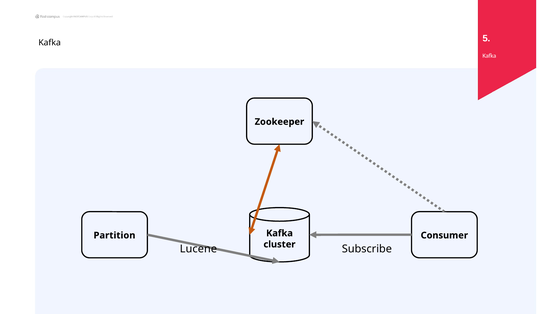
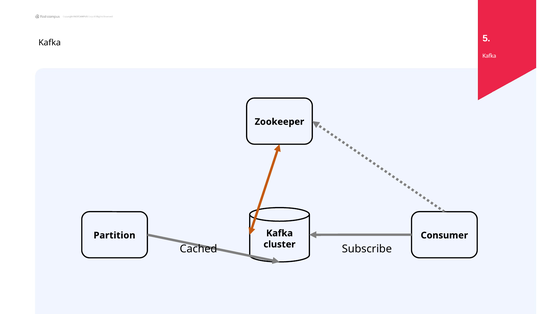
Lucene: Lucene -> Cached
